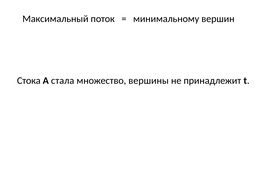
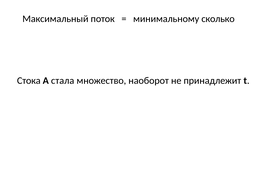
вершин: вершин -> сколько
вершины: вершины -> наоборот
